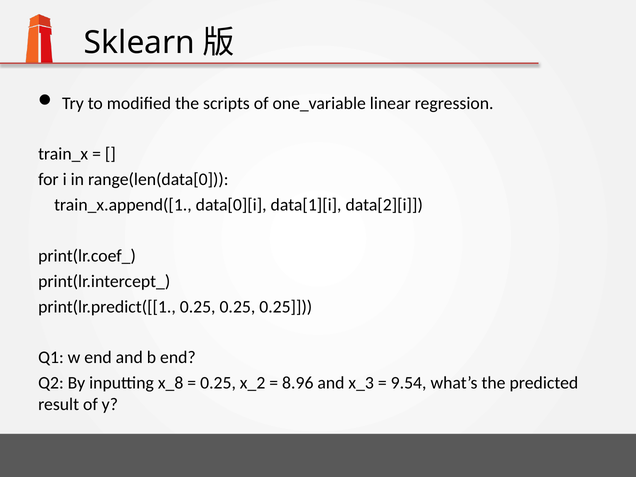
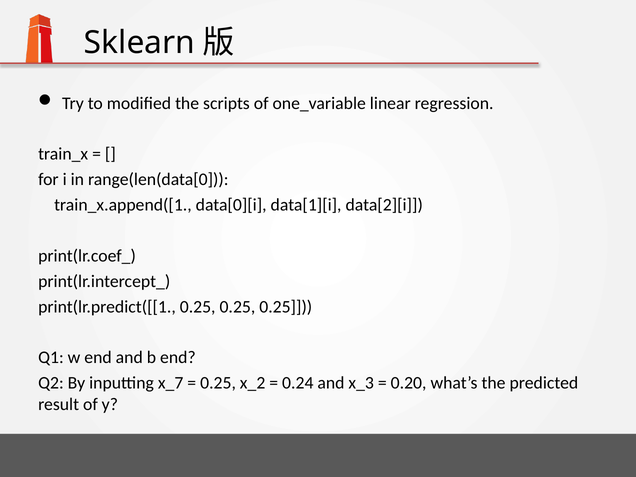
x_8: x_8 -> x_7
8.96: 8.96 -> 0.24
9.54: 9.54 -> 0.20
